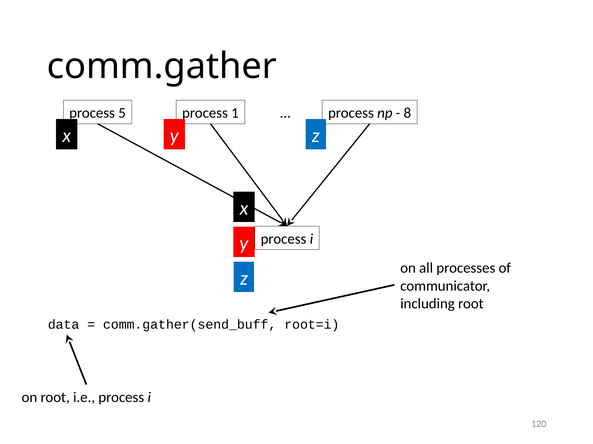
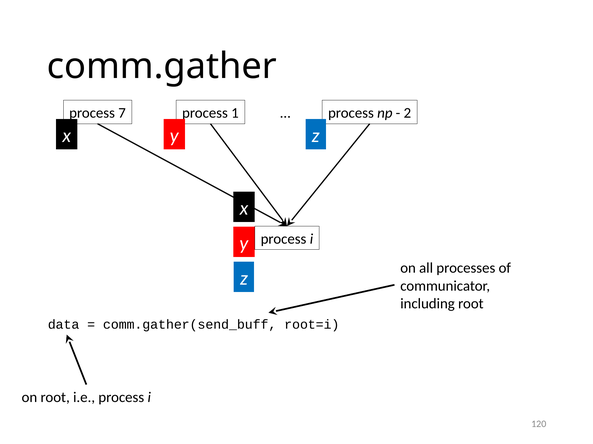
5: 5 -> 7
8: 8 -> 2
